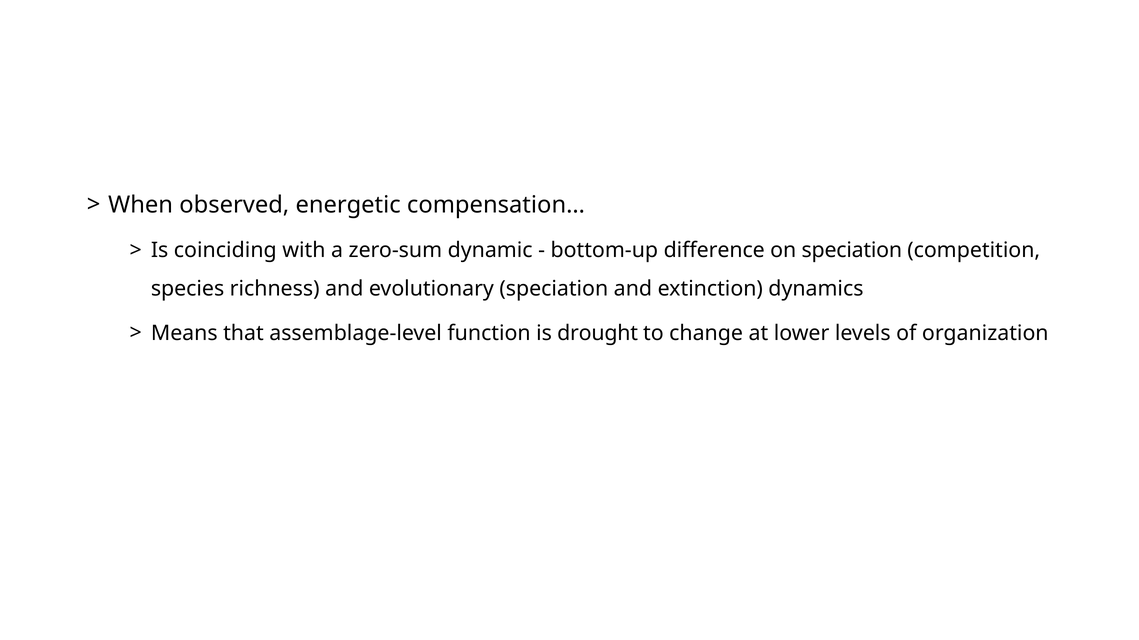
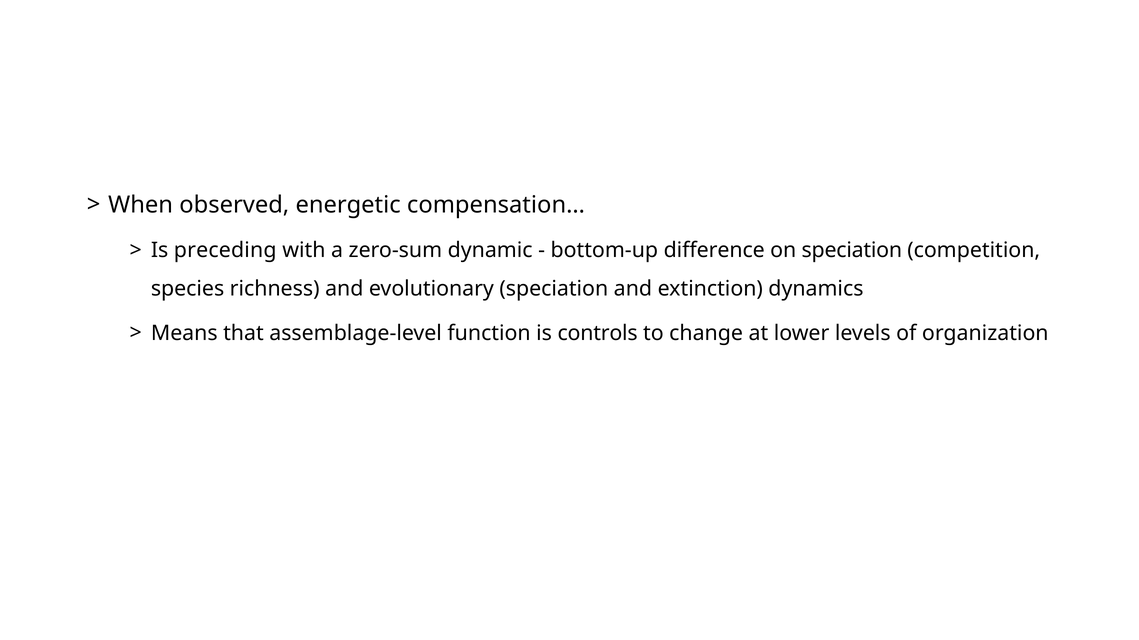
coinciding: coinciding -> preceding
drought: drought -> controls
